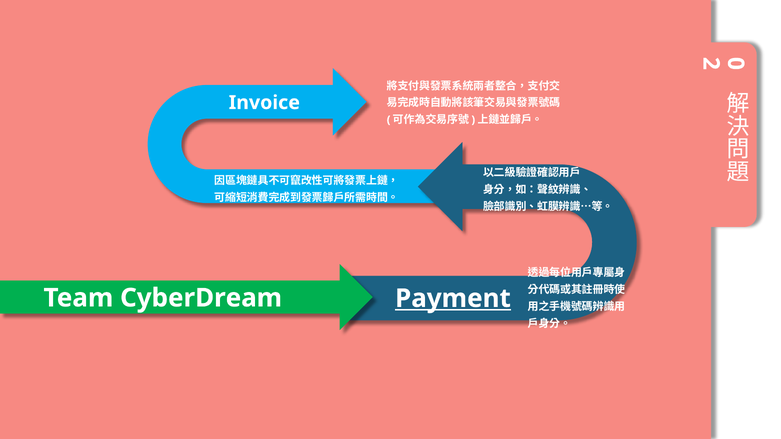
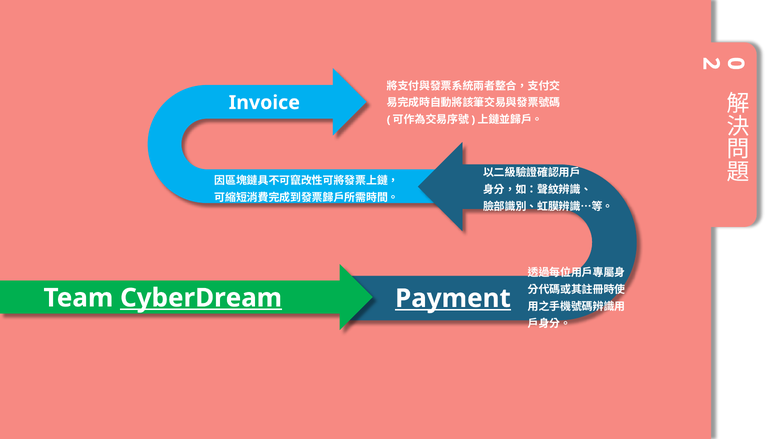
CyberDream underline: none -> present
